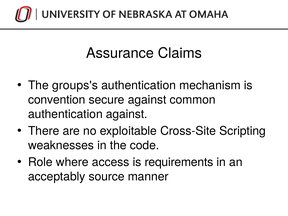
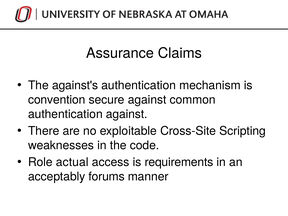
groups's: groups's -> against's
where: where -> actual
source: source -> forums
